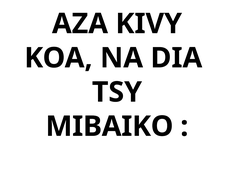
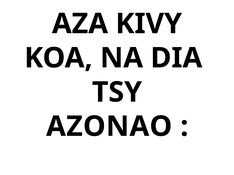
MIBAIKO: MIBAIKO -> AZONAO
